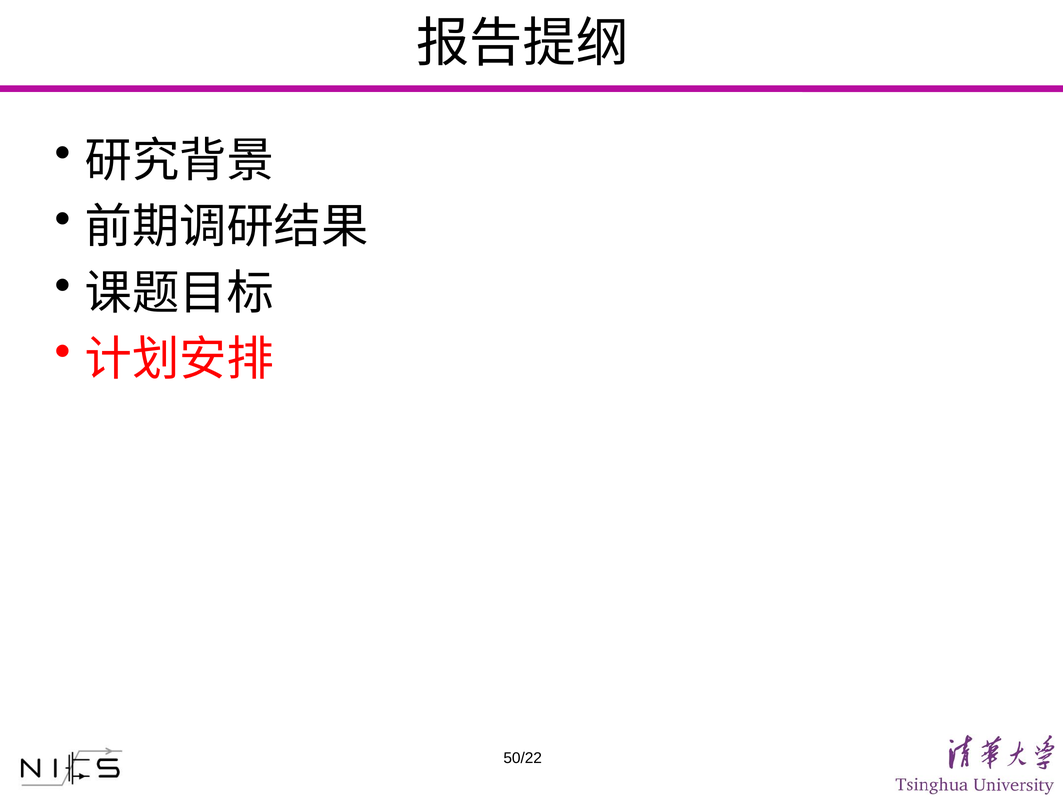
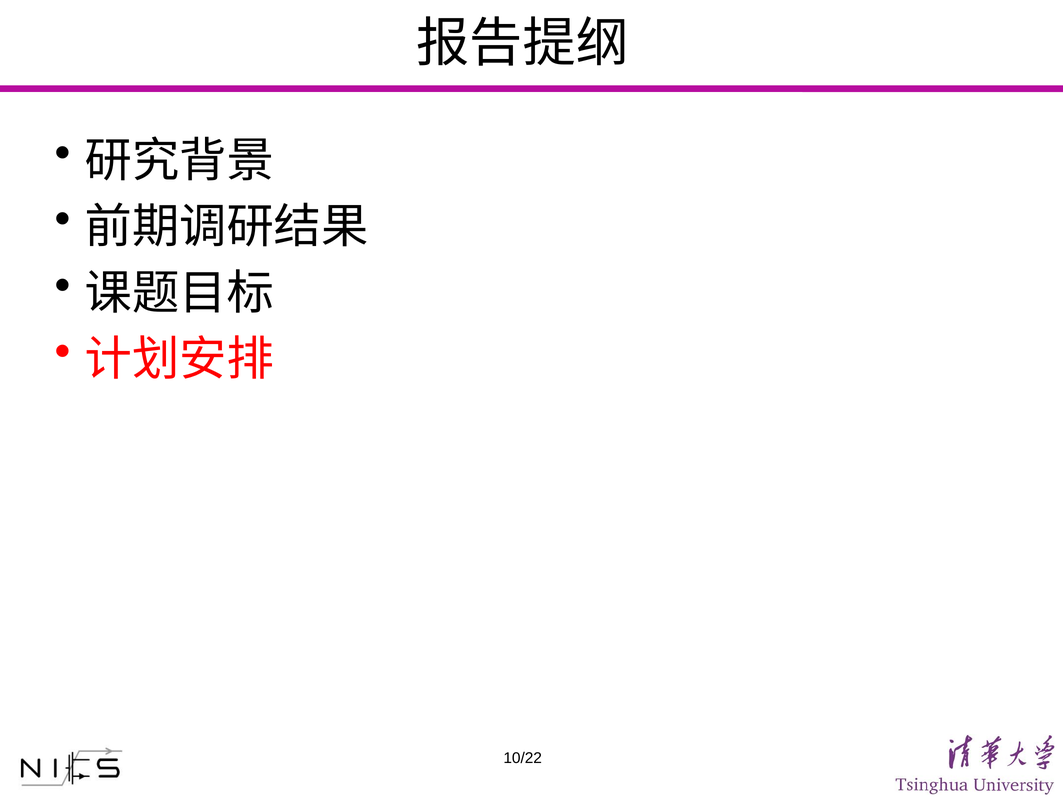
50/22: 50/22 -> 10/22
